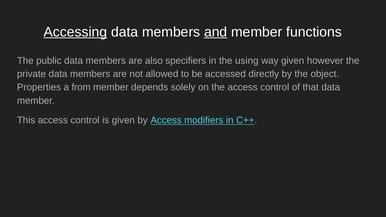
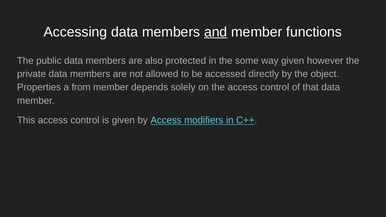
Accessing underline: present -> none
specifiers: specifiers -> protected
using: using -> some
